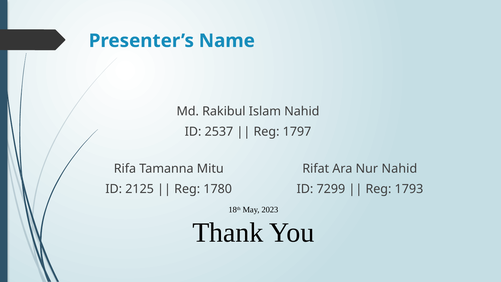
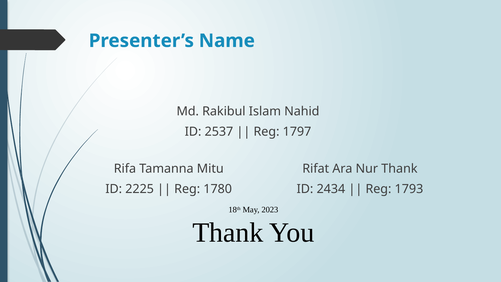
Nur Nahid: Nahid -> Thank
2125: 2125 -> 2225
7299: 7299 -> 2434
